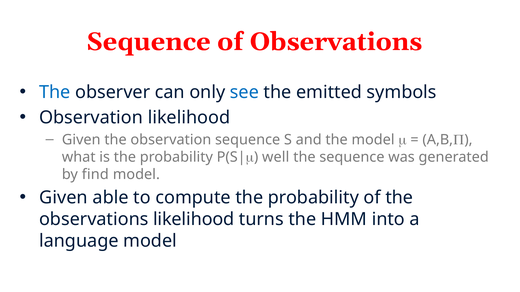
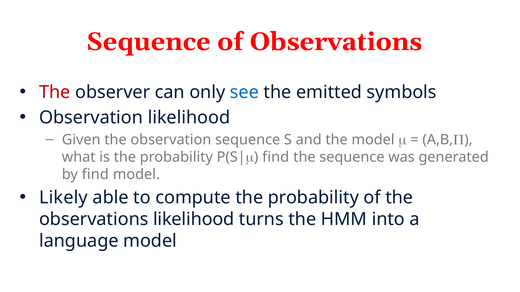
The at (55, 93) colour: blue -> red
well at (276, 157): well -> find
Given at (63, 198): Given -> Likely
